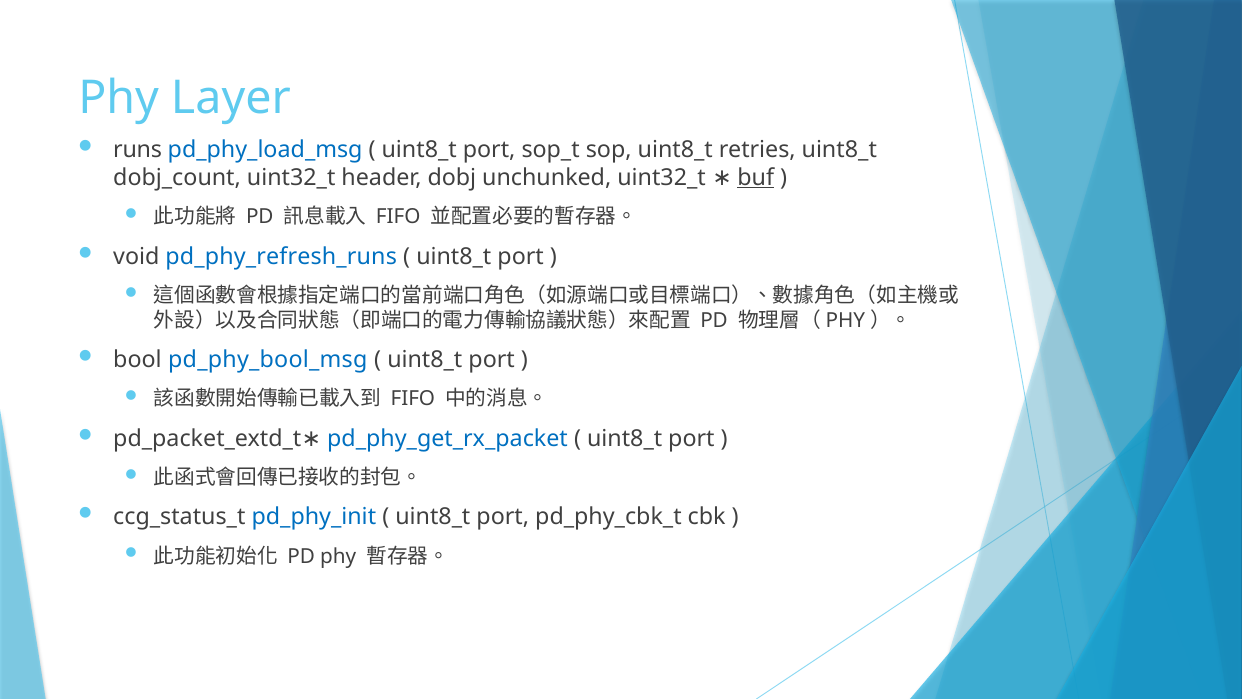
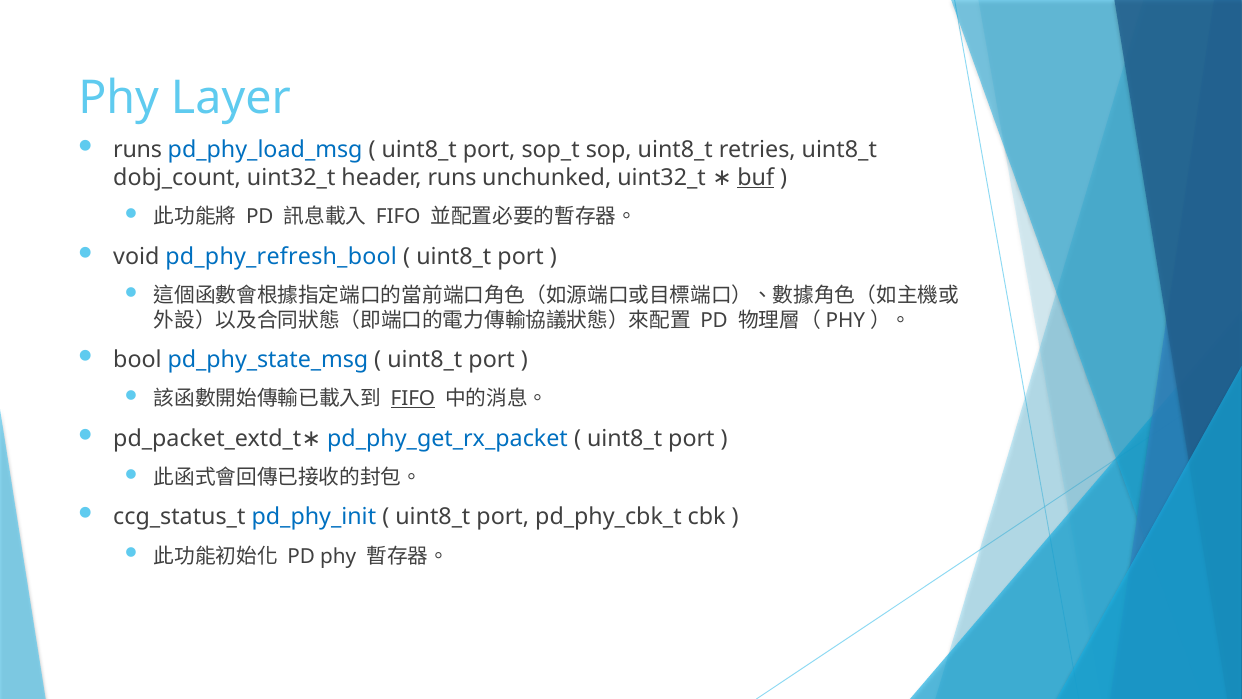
header dobj: dobj -> runs
pd_phy_refresh_runs: pd_phy_refresh_runs -> pd_phy_refresh_bool
pd_phy_bool_msg: pd_phy_bool_msg -> pd_phy_state_msg
FIFO at (413, 399) underline: none -> present
